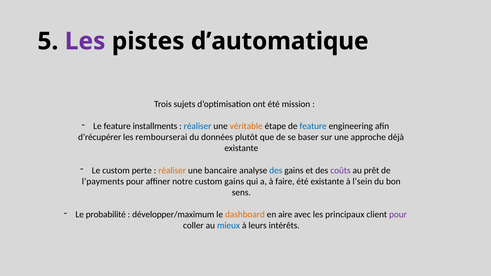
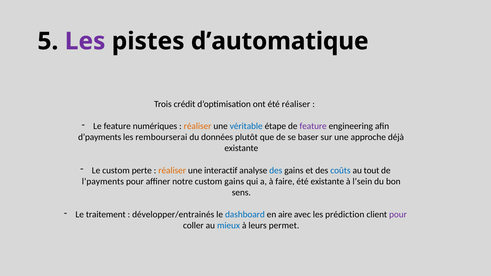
sujets: sujets -> crédit
été mission: mission -> réaliser
installments: installments -> numériques
réaliser at (198, 126) colour: blue -> orange
véritable colour: orange -> blue
feature at (313, 126) colour: blue -> purple
d’récupérer: d’récupérer -> d’payments
bancaire: bancaire -> interactif
coûts colour: purple -> blue
prêt: prêt -> tout
probabilité: probabilité -> traitement
développer/maximum: développer/maximum -> développer/entrainés
dashboard colour: orange -> blue
principaux: principaux -> prédiction
intérêts: intérêts -> permet
